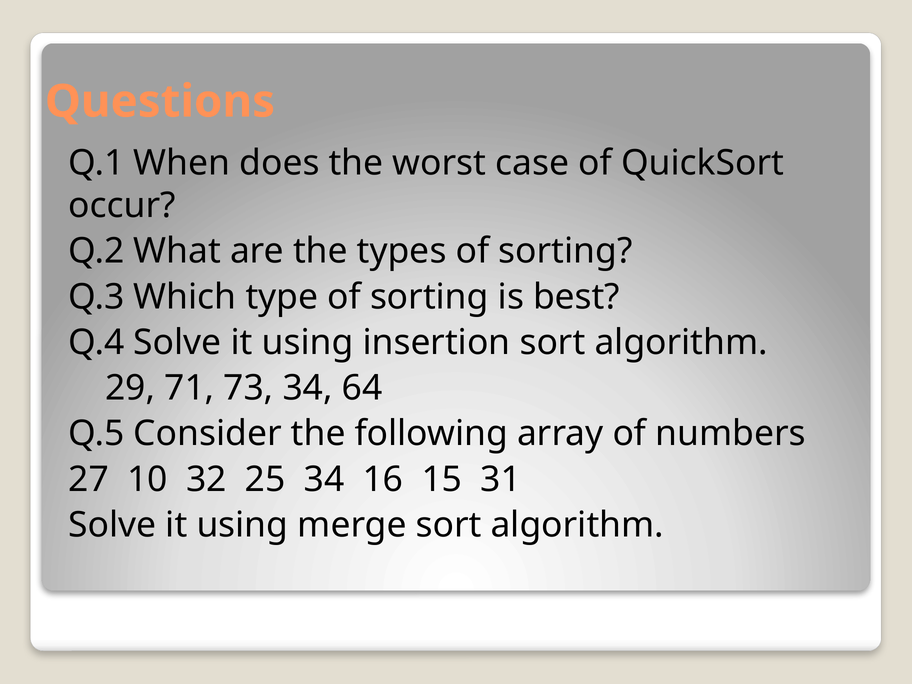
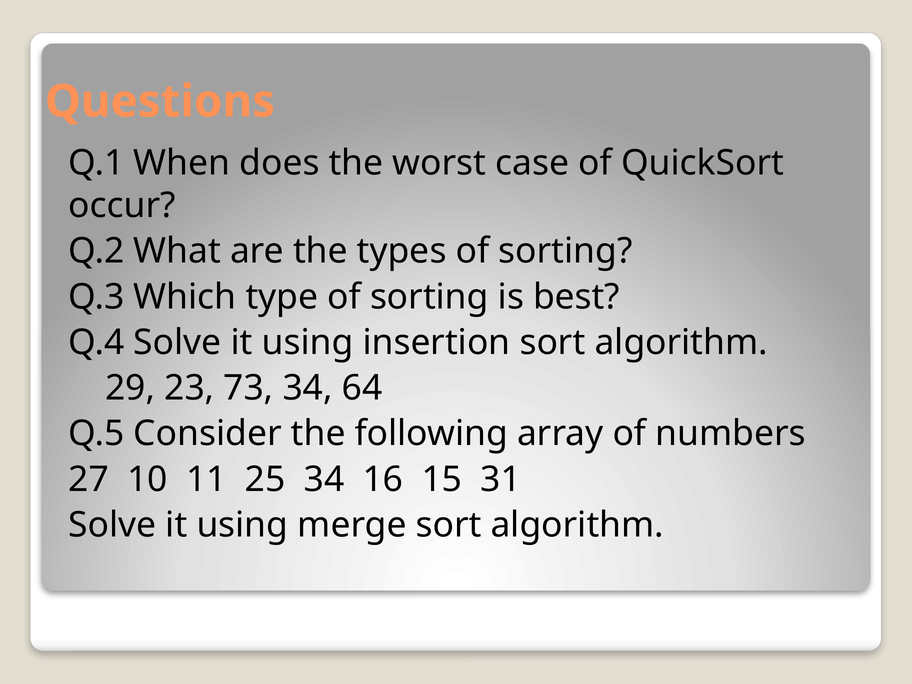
71: 71 -> 23
32: 32 -> 11
